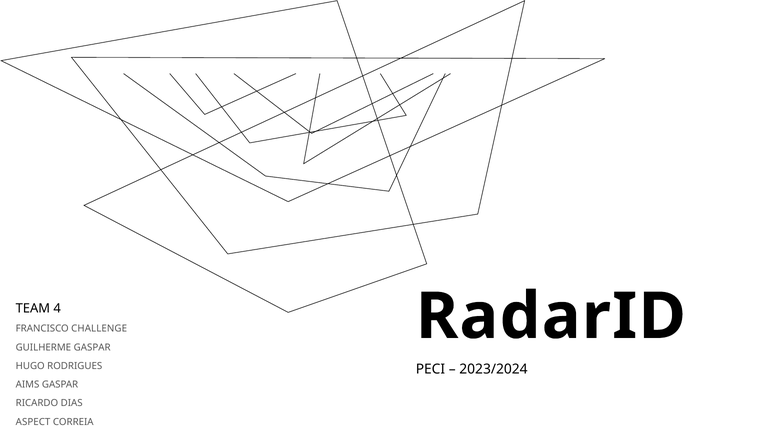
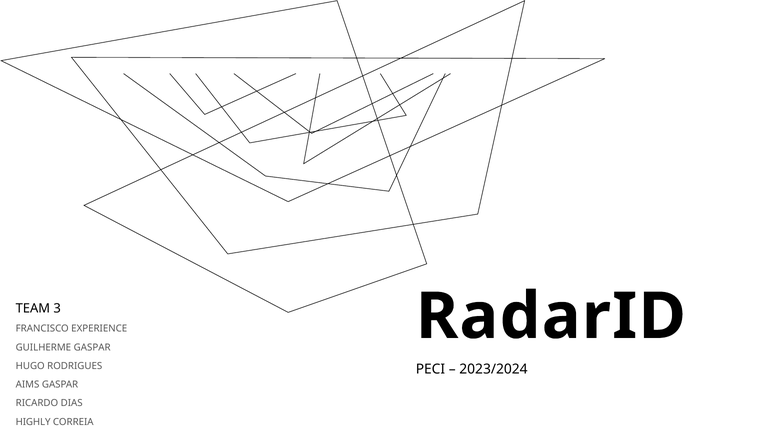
4: 4 -> 3
CHALLENGE: CHALLENGE -> EXPERIENCE
ASPECT: ASPECT -> HIGHLY
